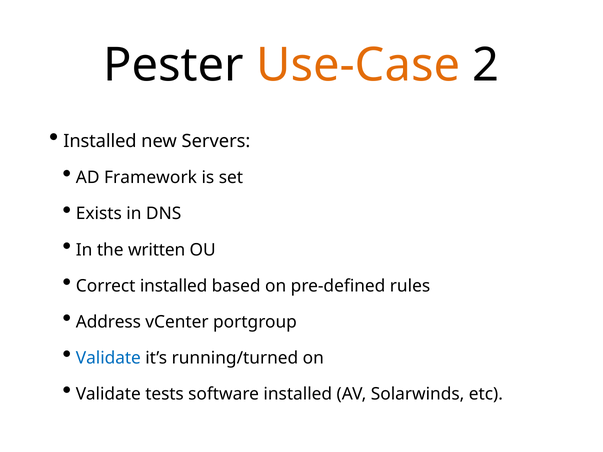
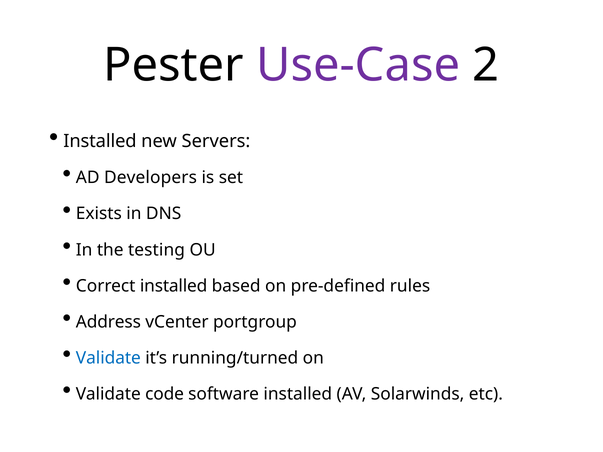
Use-Case colour: orange -> purple
Framework: Framework -> Developers
written: written -> testing
tests: tests -> code
